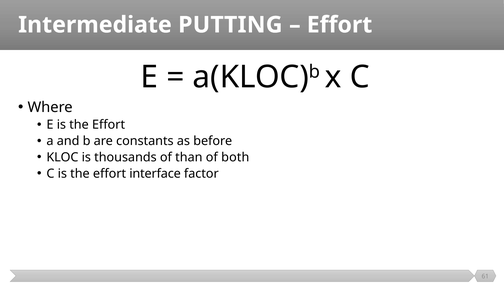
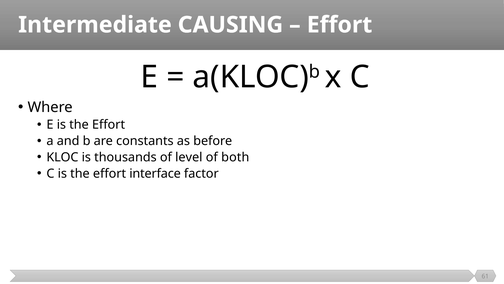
PUTTING: PUTTING -> CAUSING
than: than -> level
